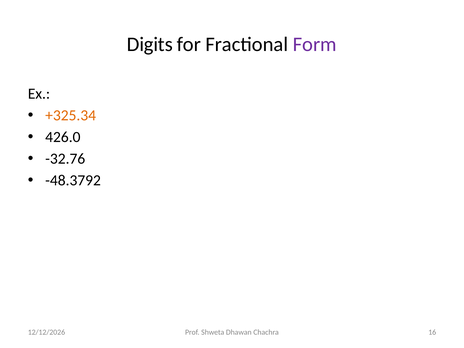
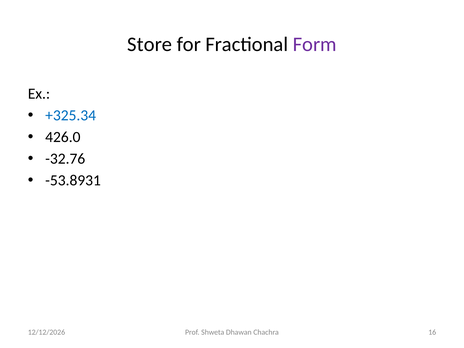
Digits: Digits -> Store
+325.34 colour: orange -> blue
-48.3792: -48.3792 -> -53.8931
